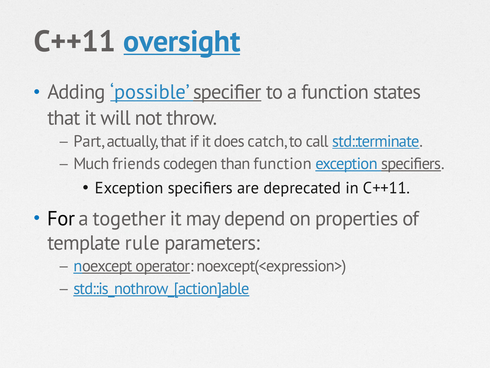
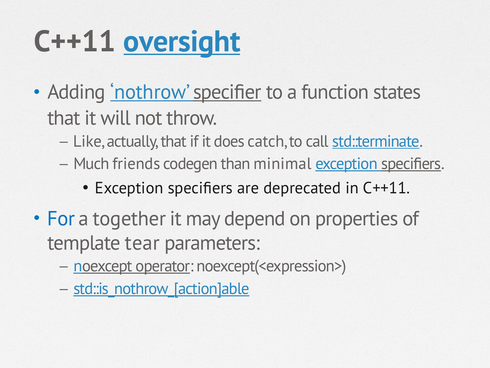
possible: possible -> nothrow
Part: Part -> Like
than function: function -> minimal
For colour: black -> blue
rule: rule -> tear
